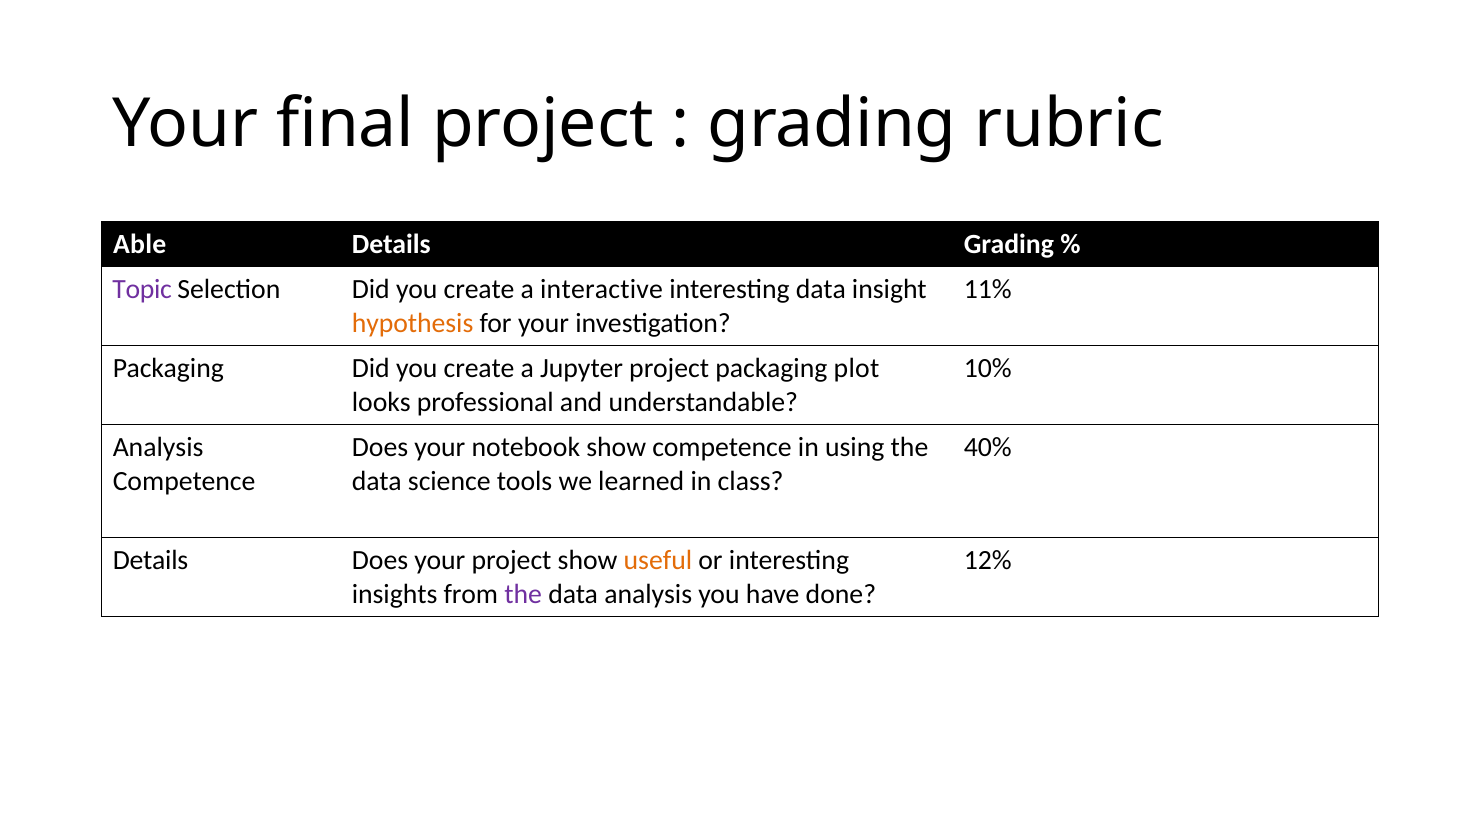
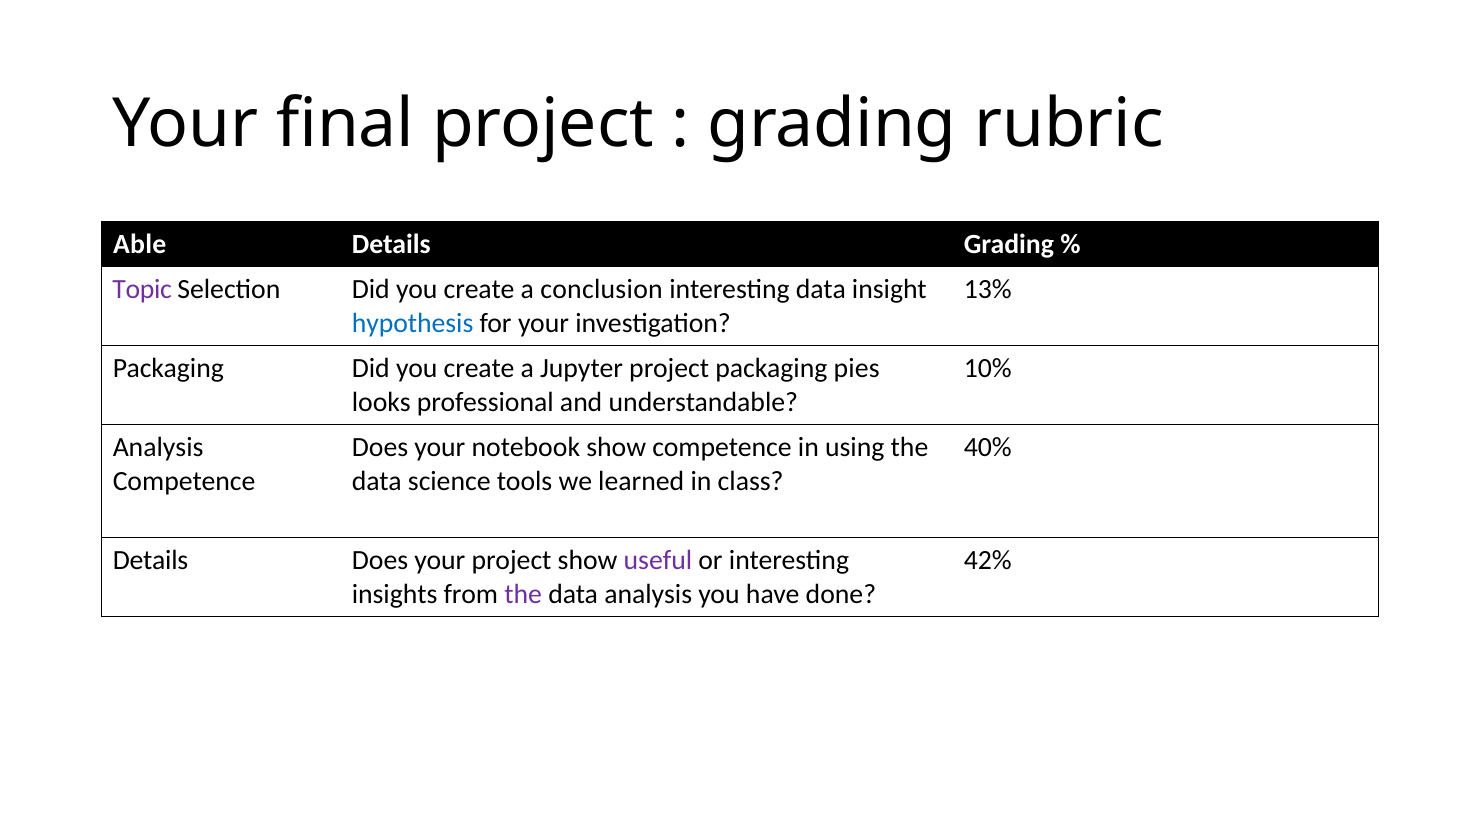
interactive: interactive -> conclusion
11%: 11% -> 13%
hypothesis colour: orange -> blue
plot: plot -> pies
useful colour: orange -> purple
12%: 12% -> 42%
